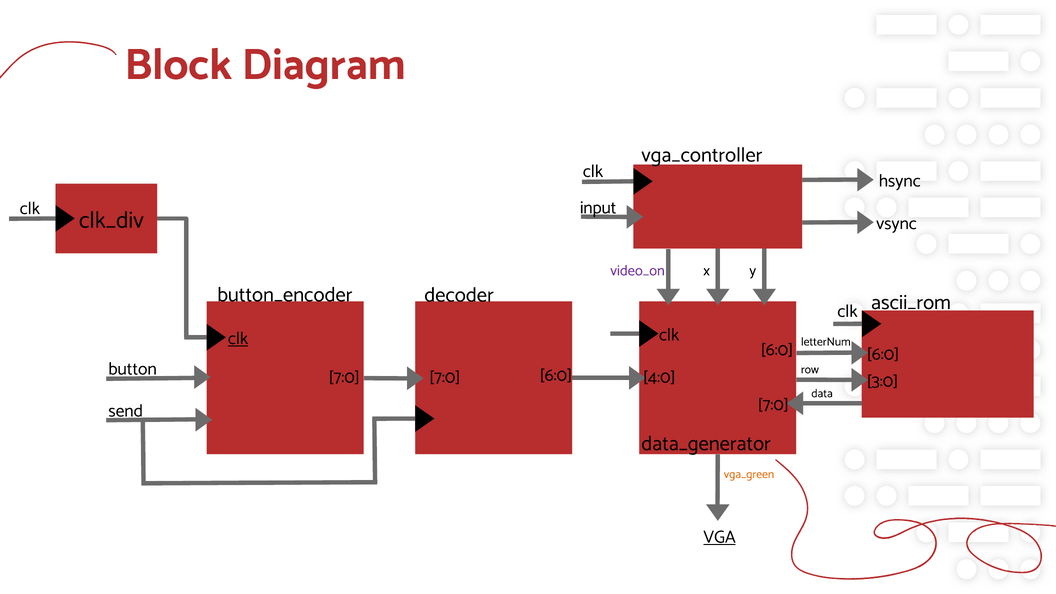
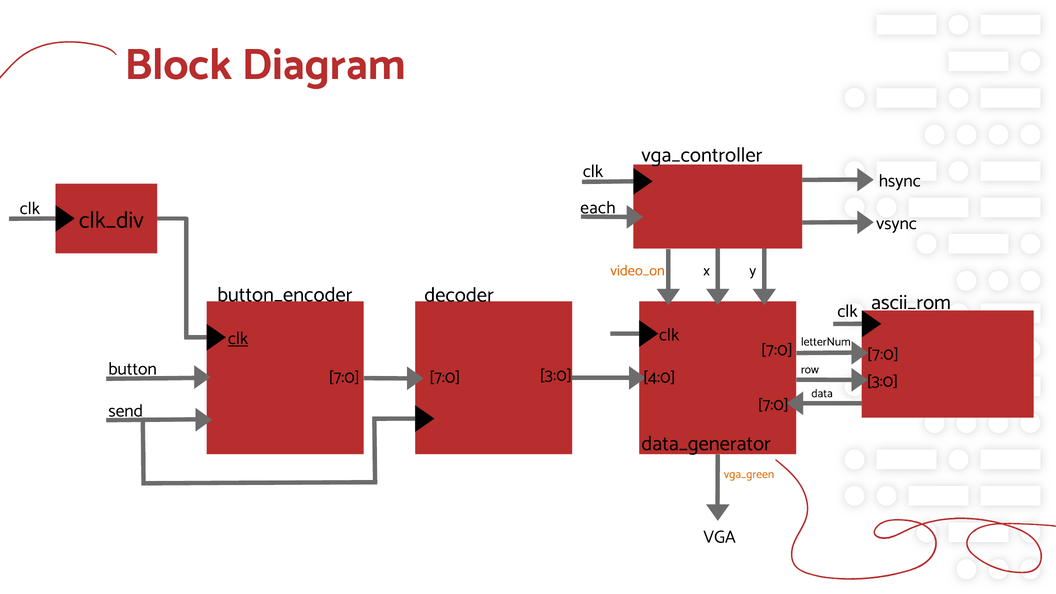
input: input -> each
video_on colour: purple -> orange
6:0 at (777, 349): 6:0 -> 7:0
6:0 at (883, 354): 6:0 -> 7:0
6:0 at (556, 375): 6:0 -> 3:0
VGA underline: present -> none
